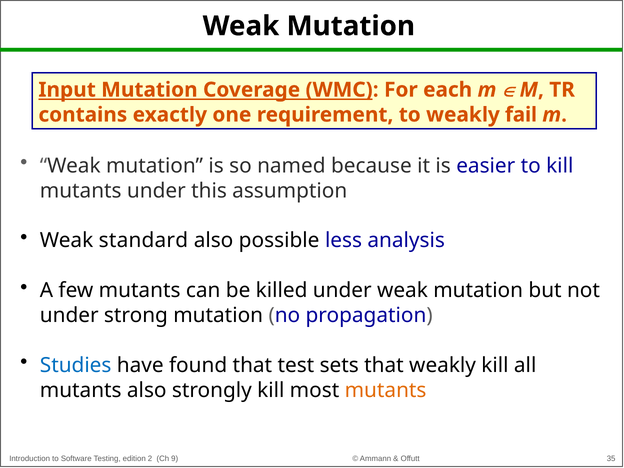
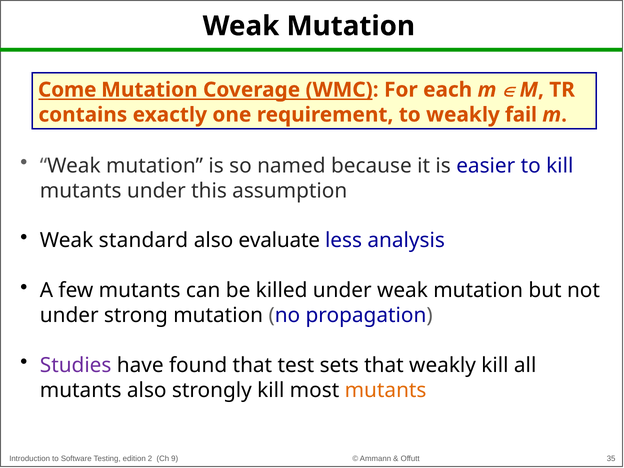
Input: Input -> Come
possible: possible -> evaluate
Studies colour: blue -> purple
